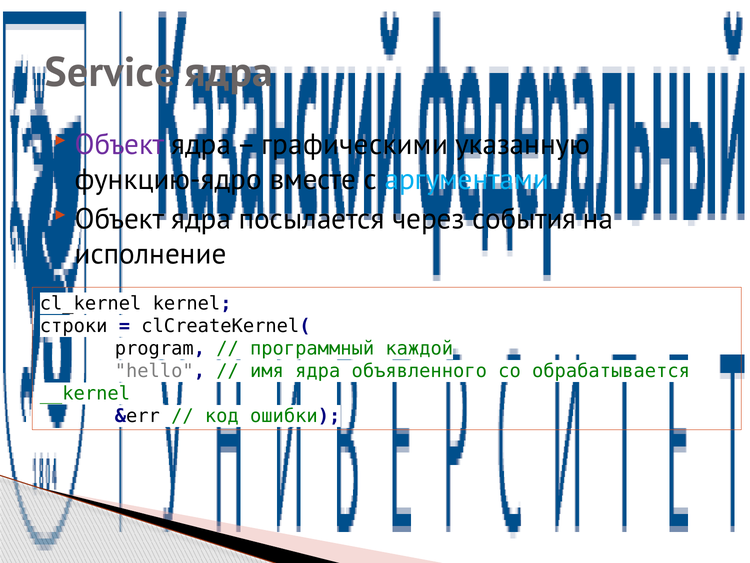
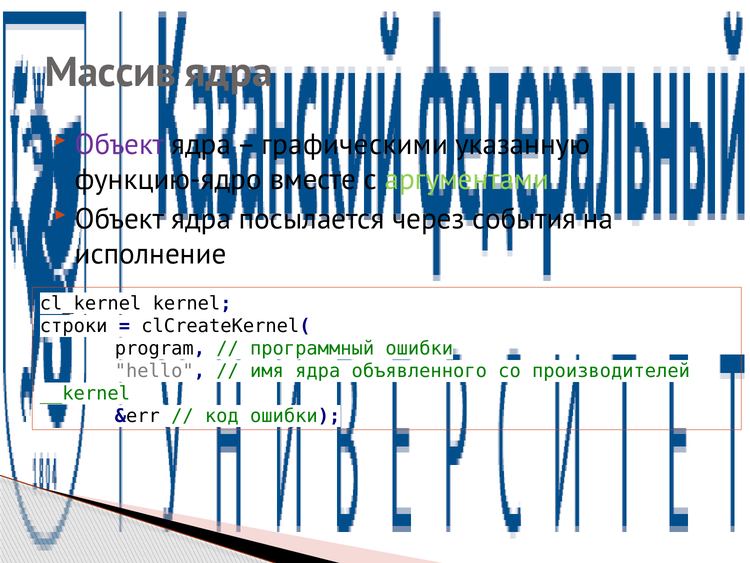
Service: Service -> Массив
аргументами colour: light blue -> light green
программный каждой: каждой -> ошибки
обрабатывается: обрабатывается -> производителей
